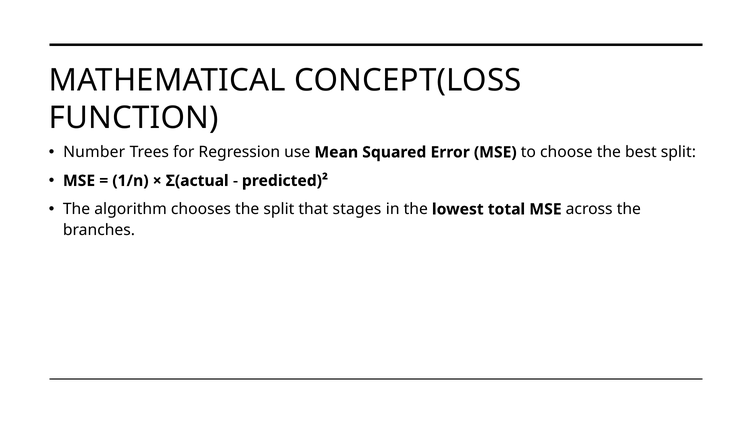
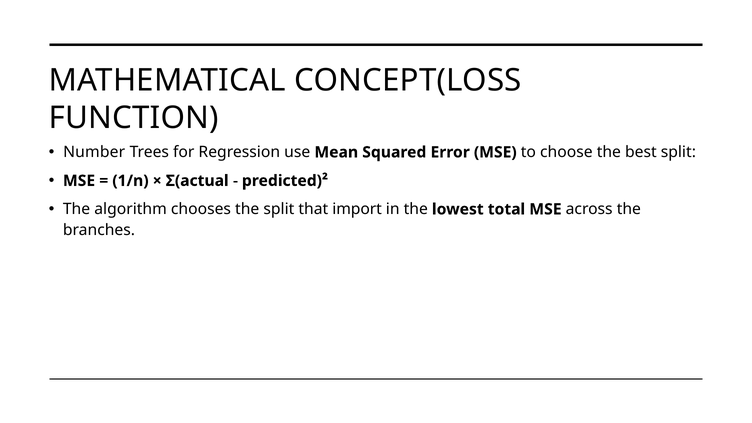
stages: stages -> import
